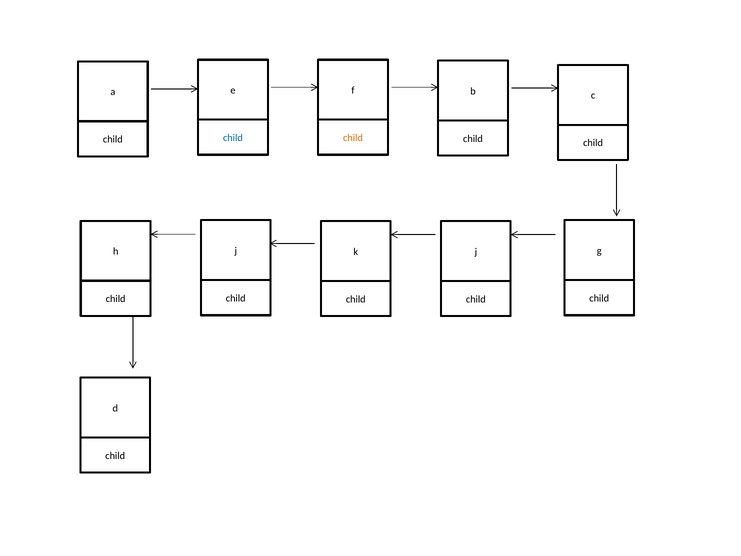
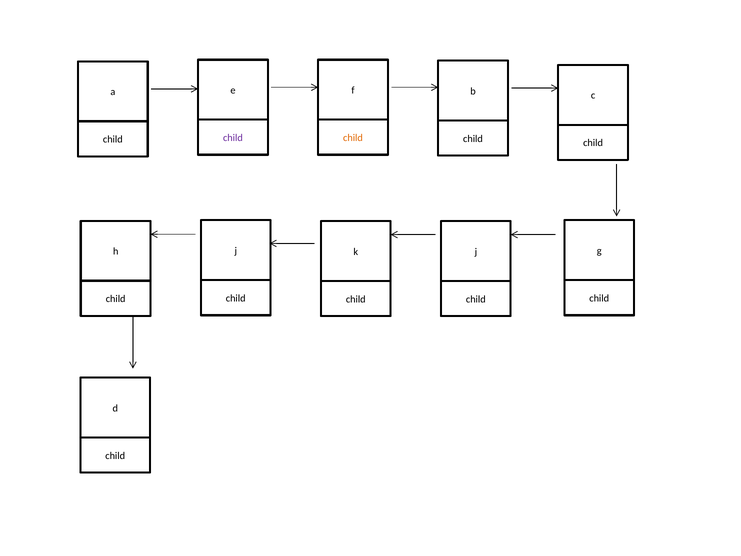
child at (233, 138) colour: blue -> purple
